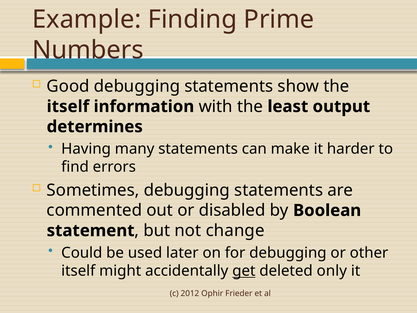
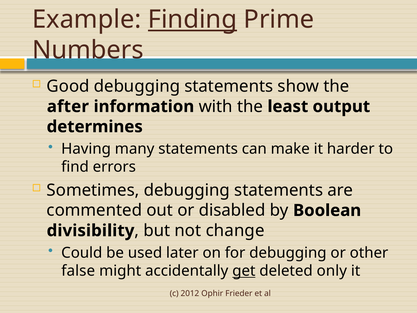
Finding underline: none -> present
itself at (68, 106): itself -> after
statement: statement -> divisibility
itself at (78, 271): itself -> false
